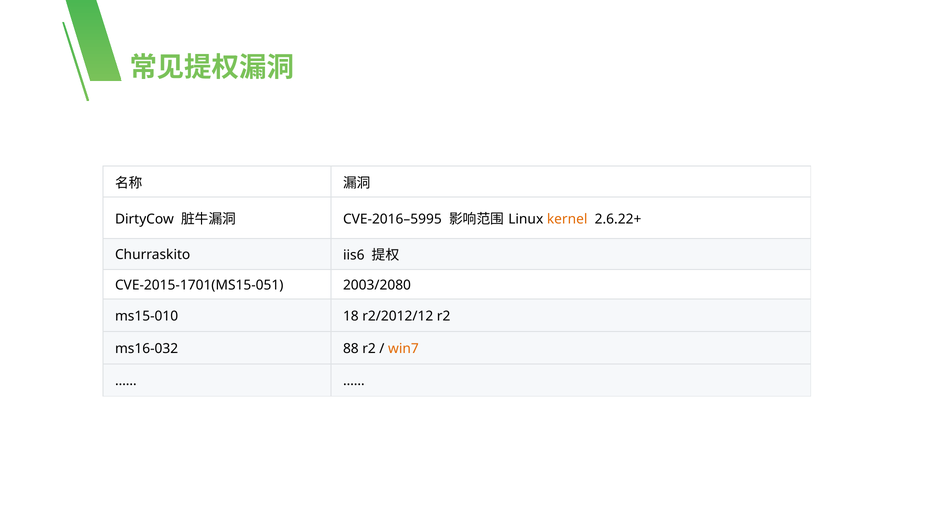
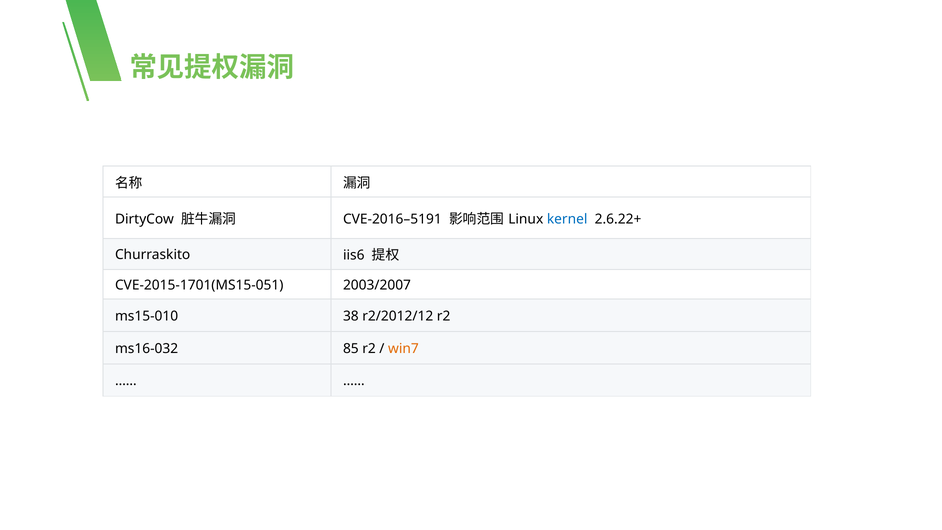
CVE-2016–5995: CVE-2016–5995 -> CVE-2016–5191
kernel colour: orange -> blue
2003/2080: 2003/2080 -> 2003/2007
18: 18 -> 38
88: 88 -> 85
